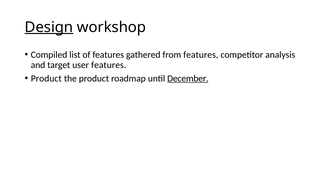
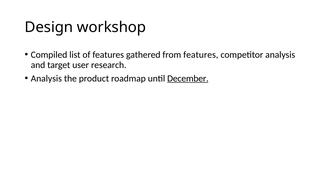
Design underline: present -> none
user features: features -> research
Product at (46, 79): Product -> Analysis
